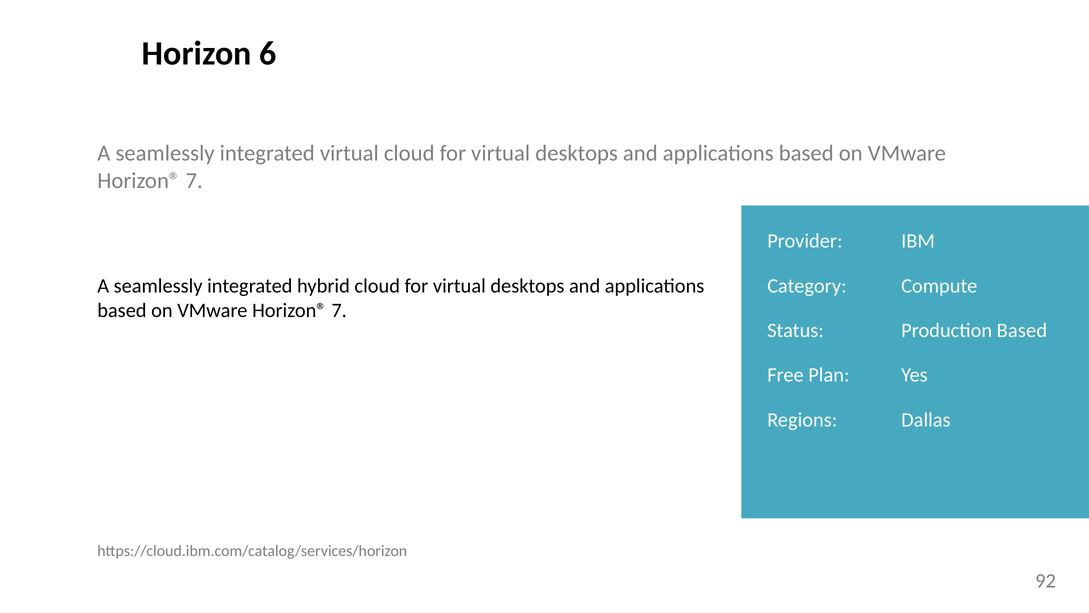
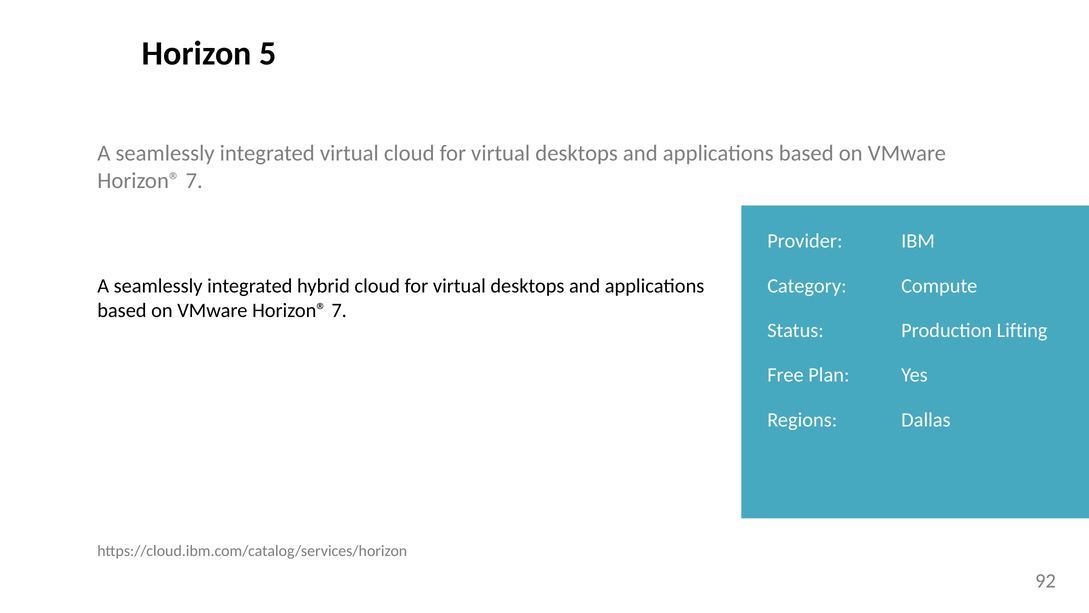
6: 6 -> 5
Production Based: Based -> Lifting
